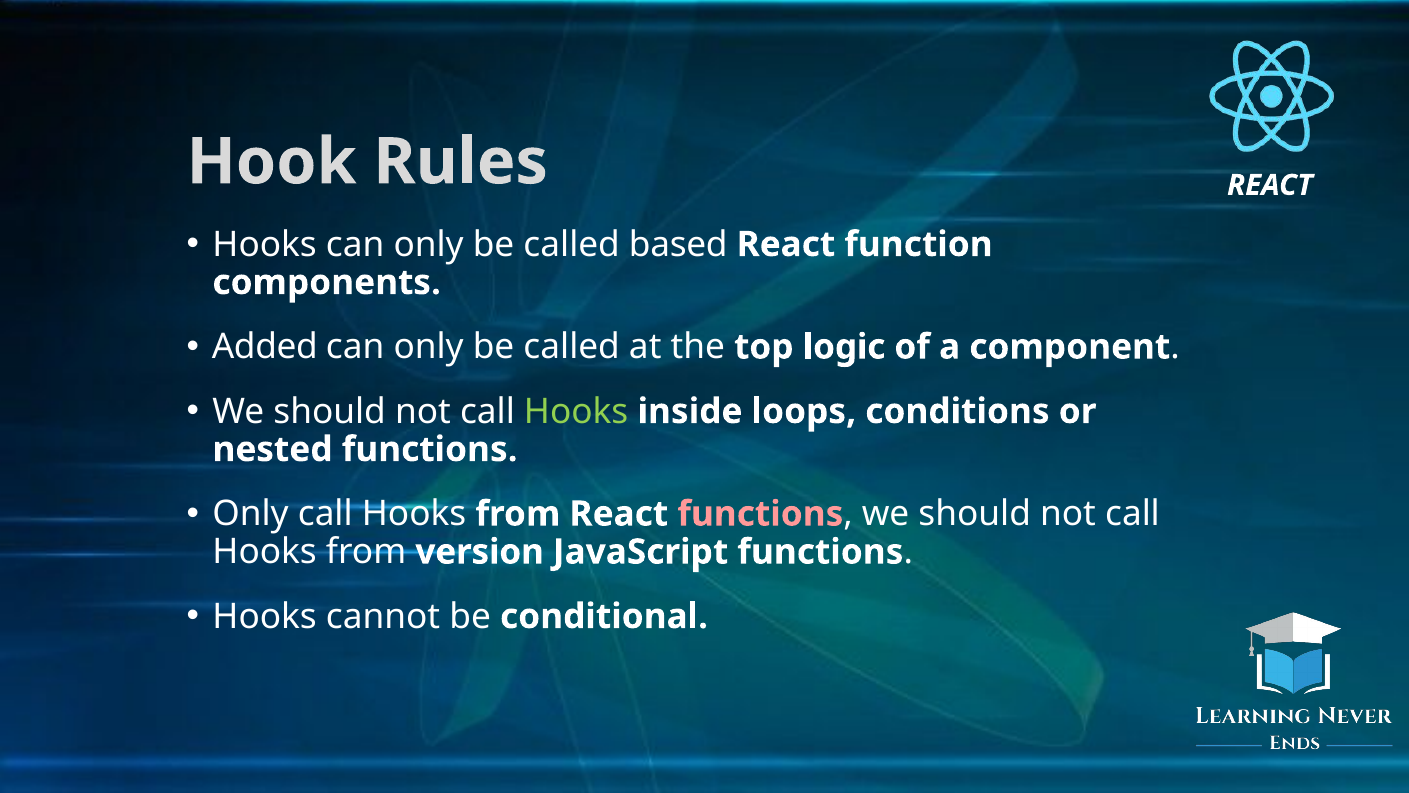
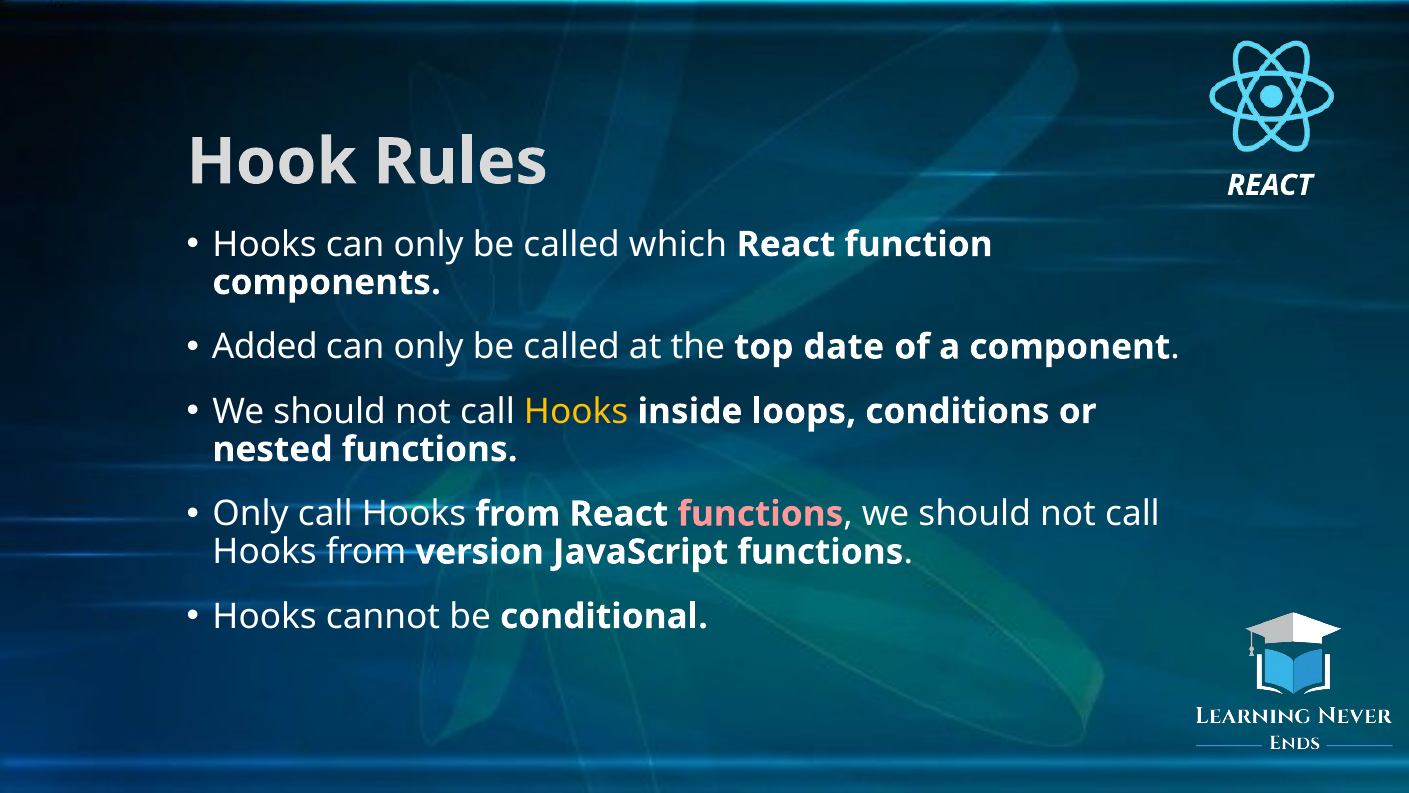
based: based -> which
logic: logic -> date
Hooks at (576, 411) colour: light green -> yellow
